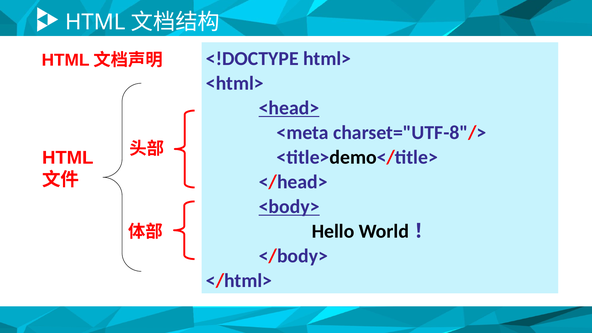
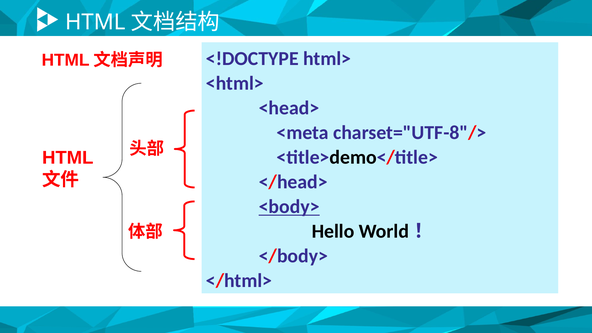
<head> underline: present -> none
